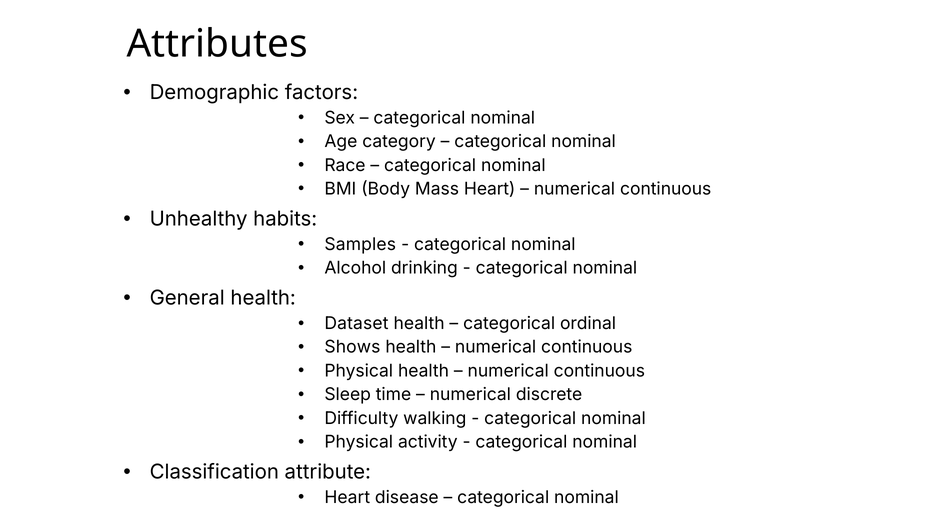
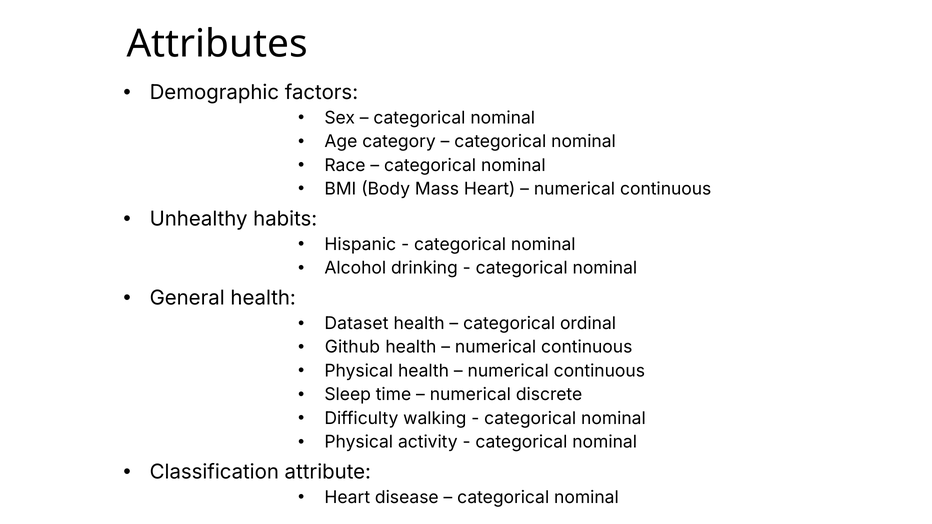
Samples: Samples -> Hispanic
Shows: Shows -> Github
